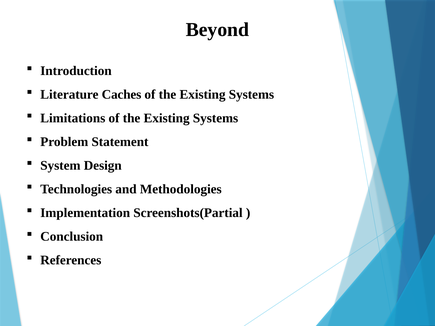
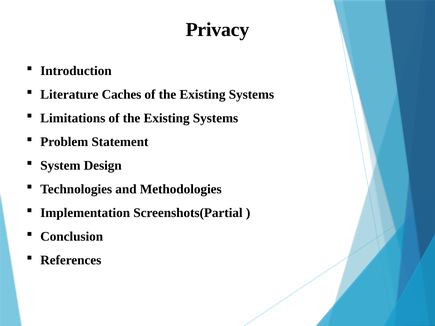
Beyond: Beyond -> Privacy
